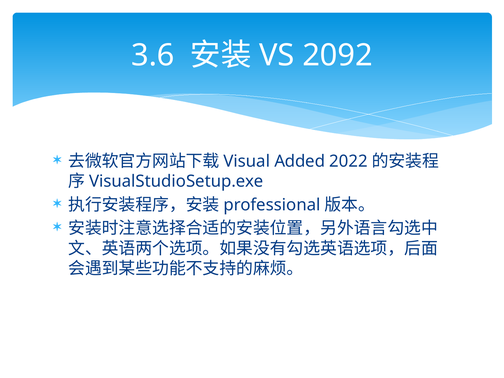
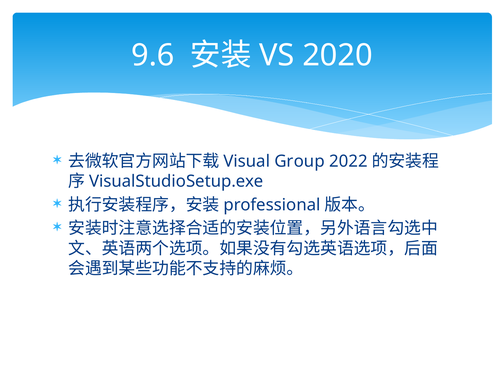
3.6: 3.6 -> 9.6
2092: 2092 -> 2020
Added: Added -> Group
